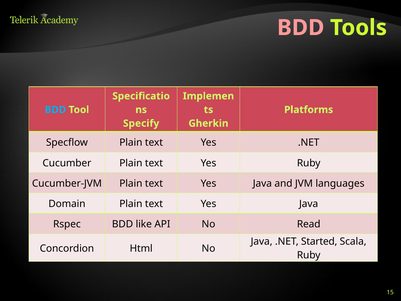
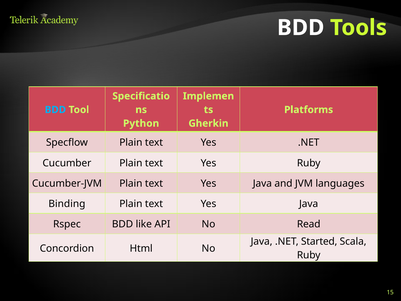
BDD at (301, 28) colour: pink -> white
Specify: Specify -> Python
Domain: Domain -> Binding
